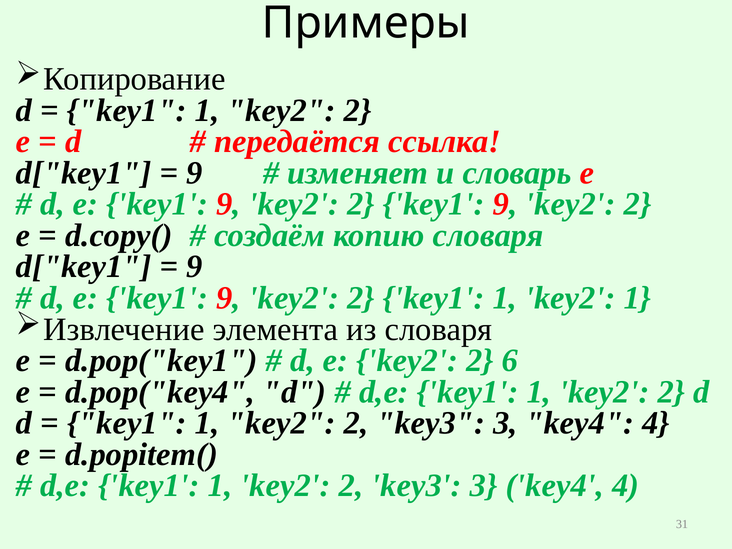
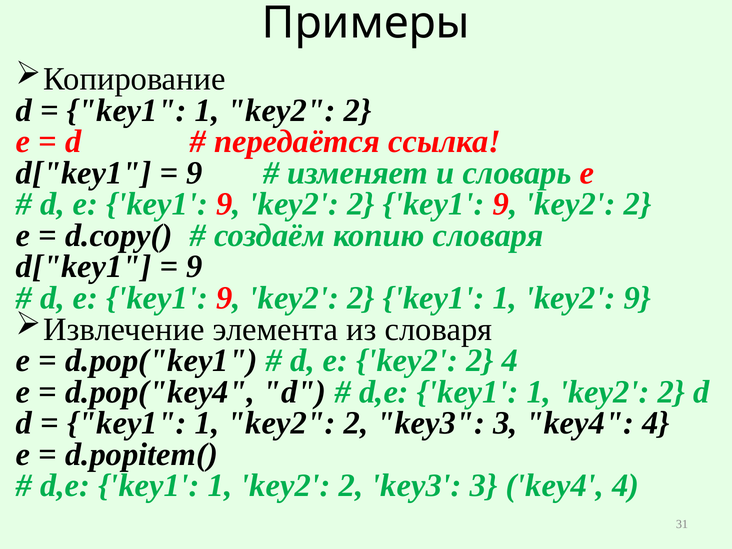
key2 1: 1 -> 9
2 6: 6 -> 4
